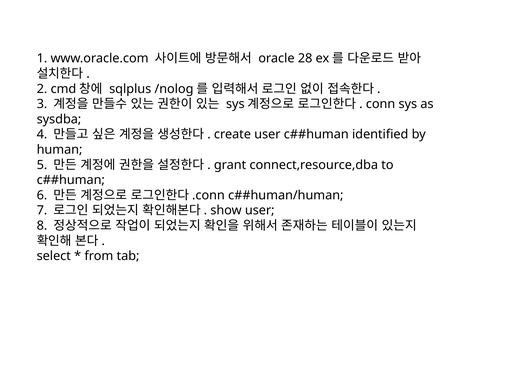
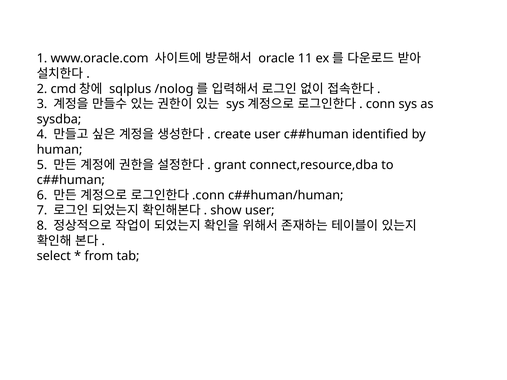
28: 28 -> 11
